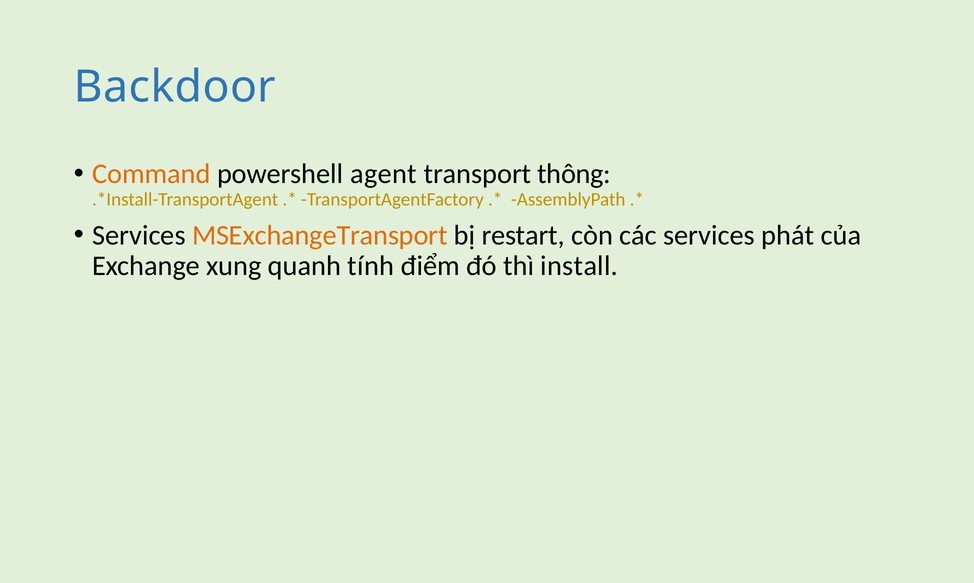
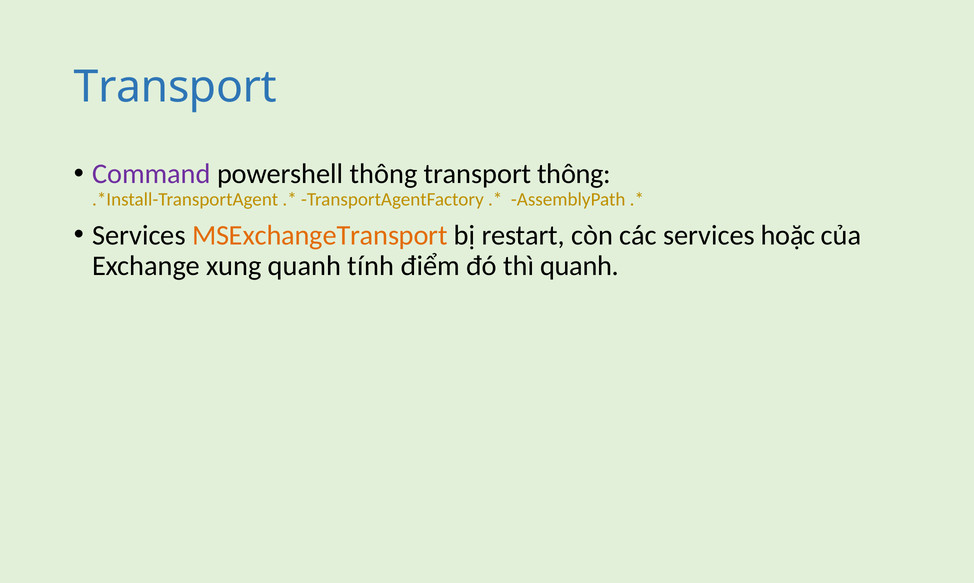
Backdoor at (175, 87): Backdoor -> Transport
Command colour: orange -> purple
powershell agent: agent -> thông
phát: phát -> hoặc
thì install: install -> quanh
